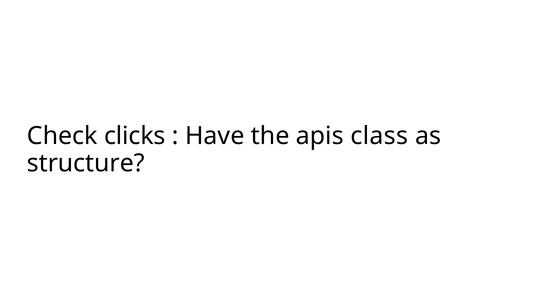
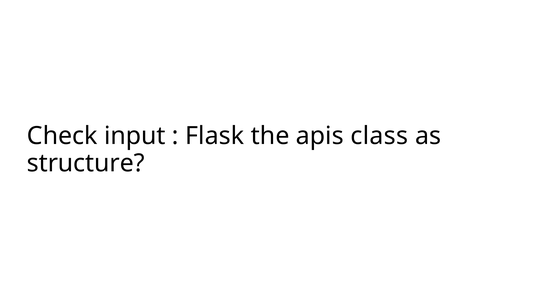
clicks: clicks -> input
Have: Have -> Flask
